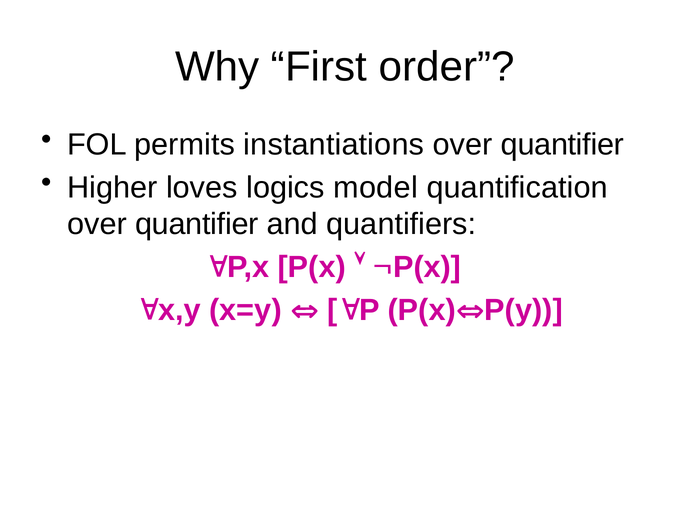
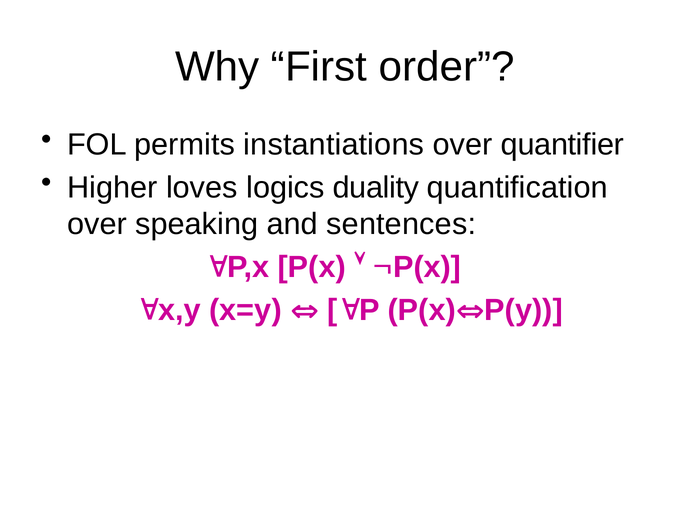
model: model -> duality
quantifier at (197, 225): quantifier -> speaking
quantifiers: quantifiers -> sentences
